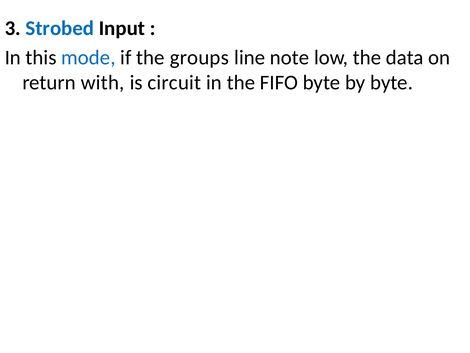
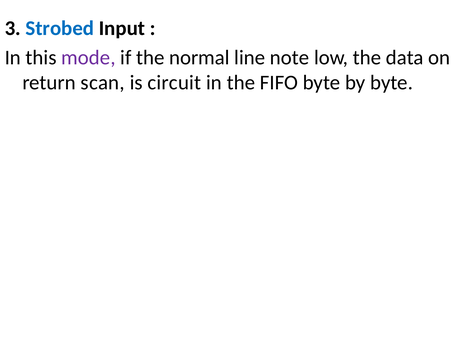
mode colour: blue -> purple
groups: groups -> normal
with: with -> scan
